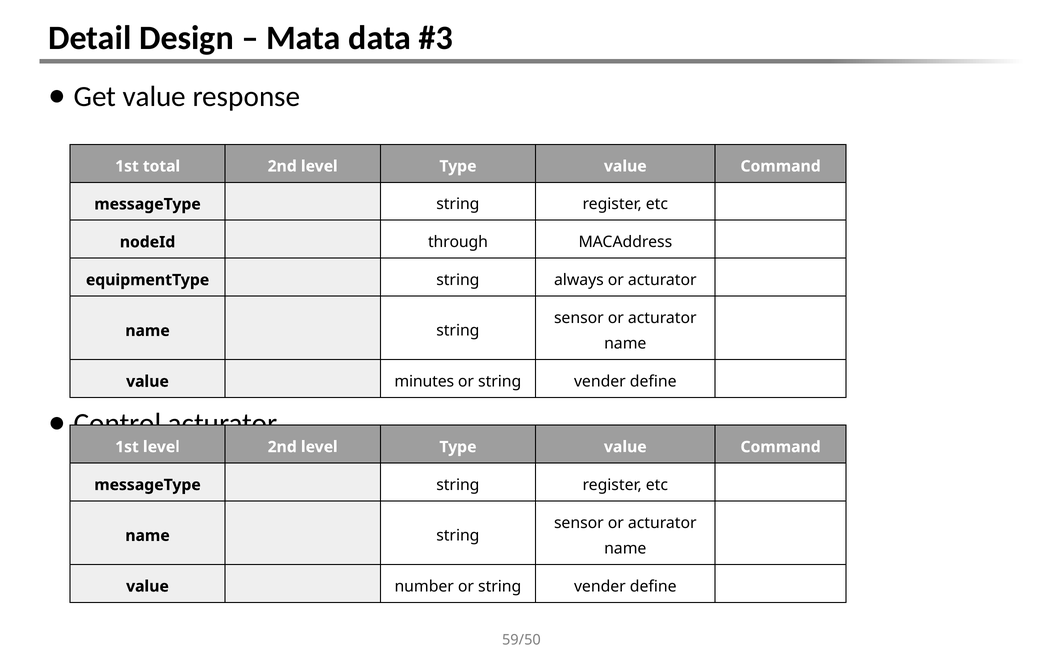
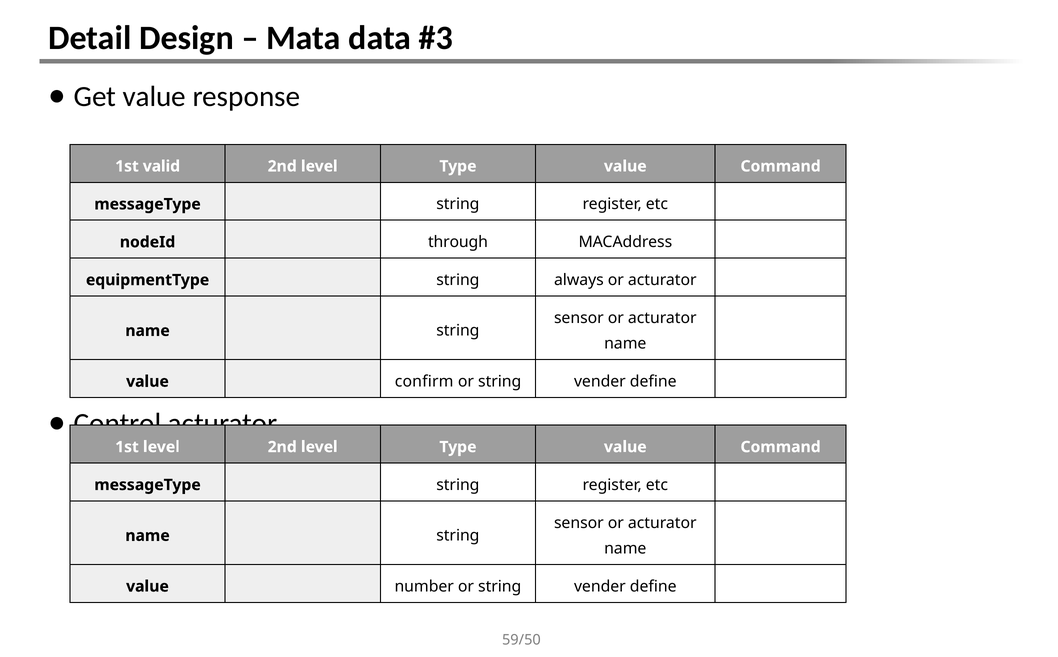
total: total -> valid
minutes: minutes -> confirm
